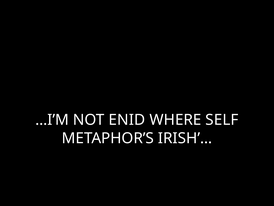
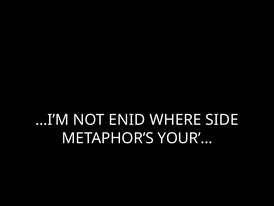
SELF: SELF -> SIDE
IRISH’…: IRISH’… -> YOUR’…
